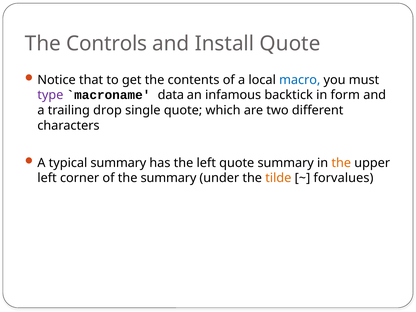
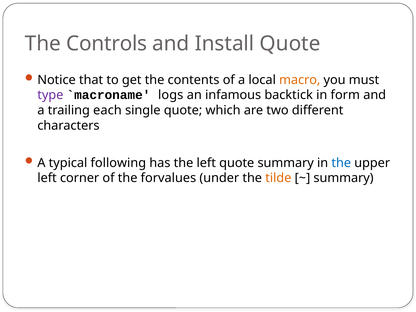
macro colour: blue -> orange
data: data -> logs
drop: drop -> each
typical summary: summary -> following
the at (341, 163) colour: orange -> blue
the summary: summary -> forvalues
forvalues at (343, 178): forvalues -> summary
